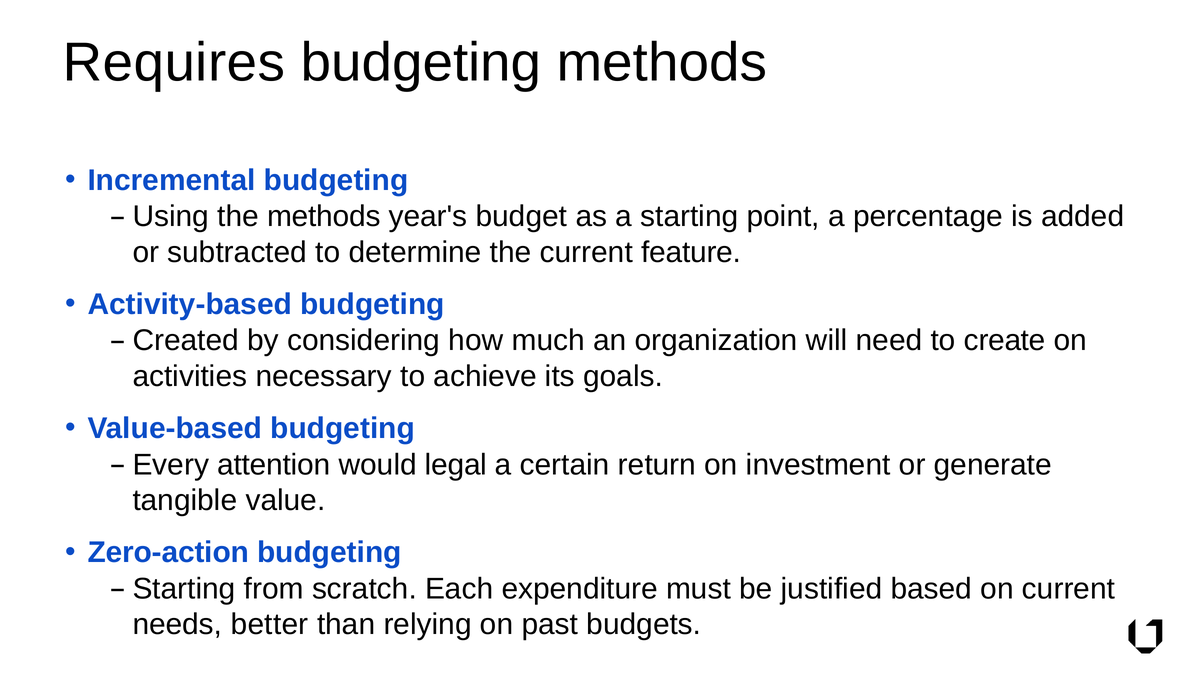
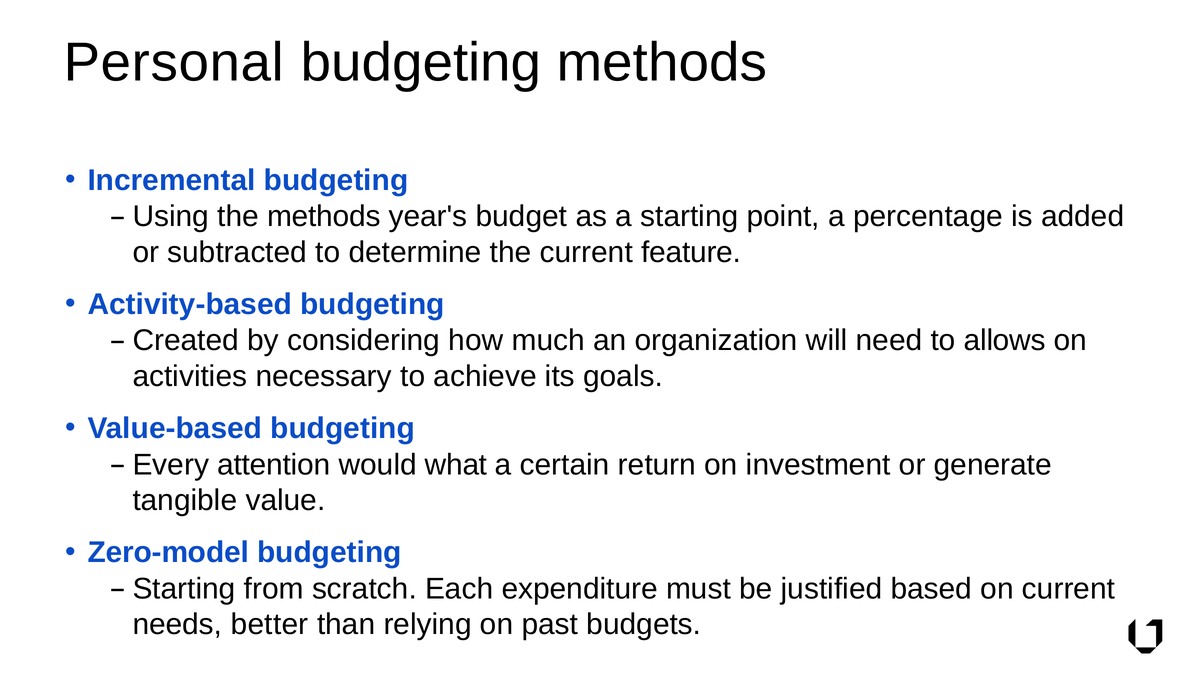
Requires: Requires -> Personal
create: create -> allows
legal: legal -> what
Zero-action: Zero-action -> Zero-model
